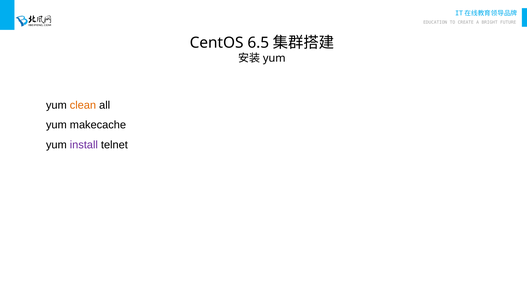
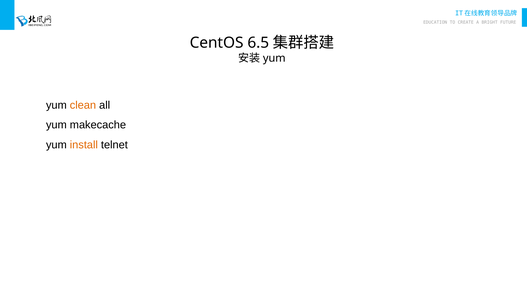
install colour: purple -> orange
